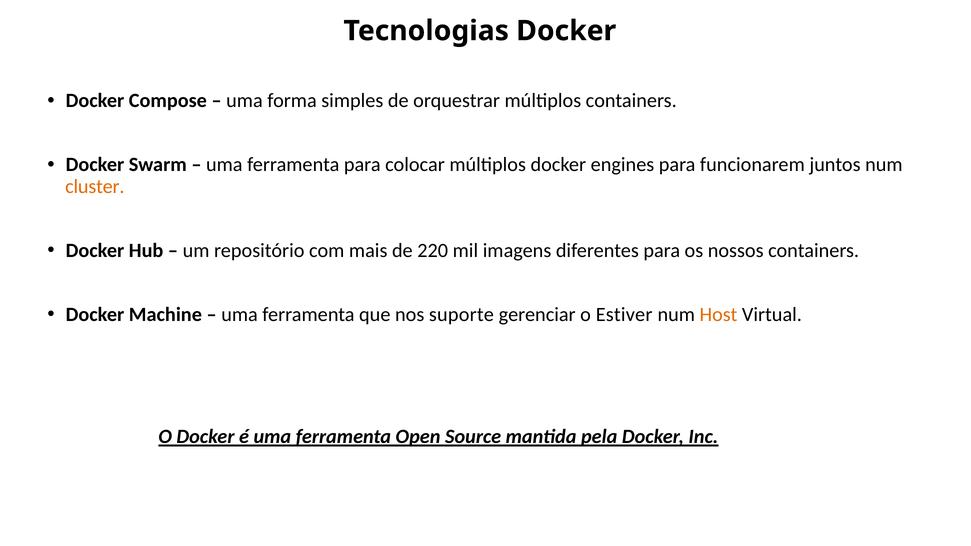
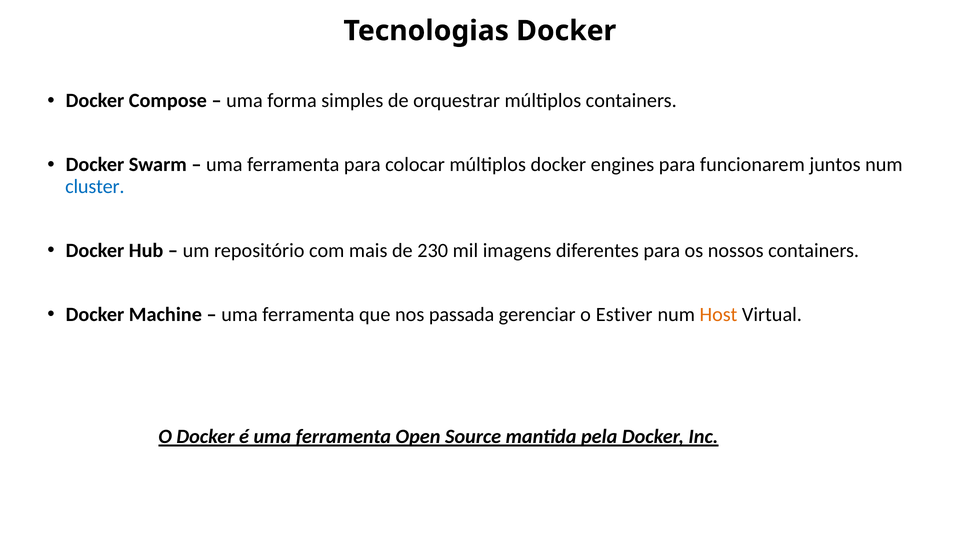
cluster colour: orange -> blue
220: 220 -> 230
suporte: suporte -> passada
